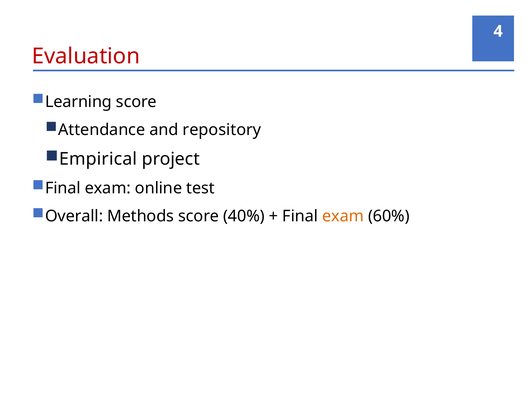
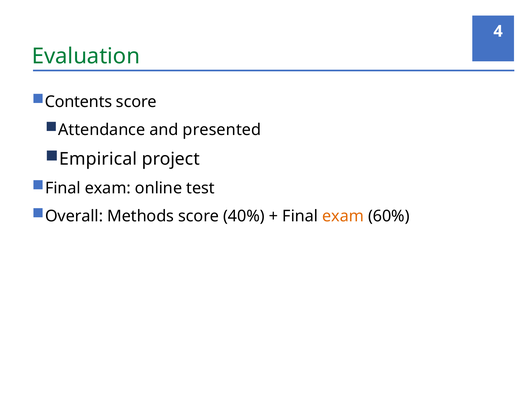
Evaluation colour: red -> green
Learning: Learning -> Contents
repository: repository -> presented
